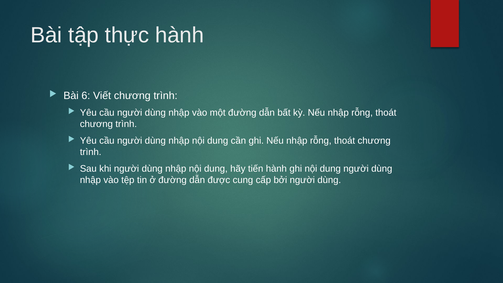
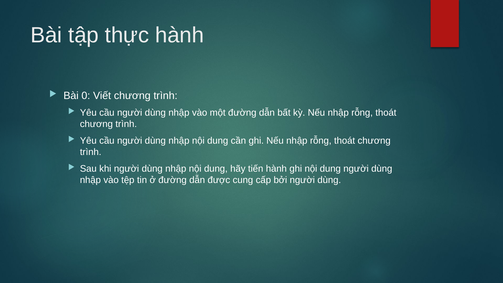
6: 6 -> 0
